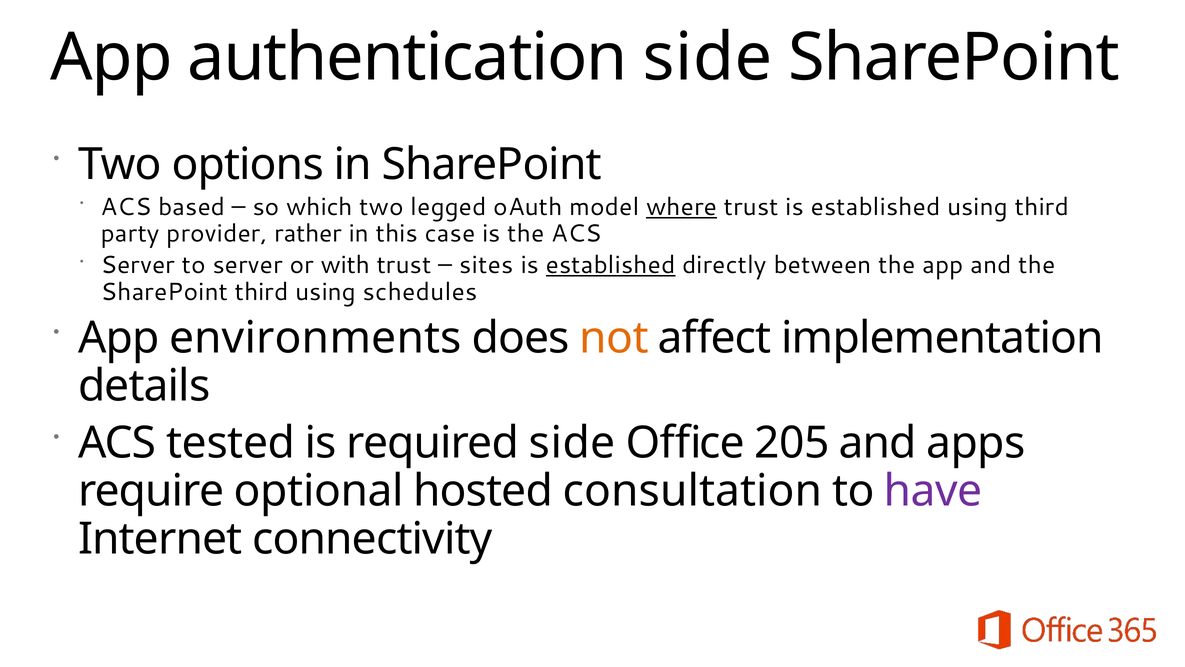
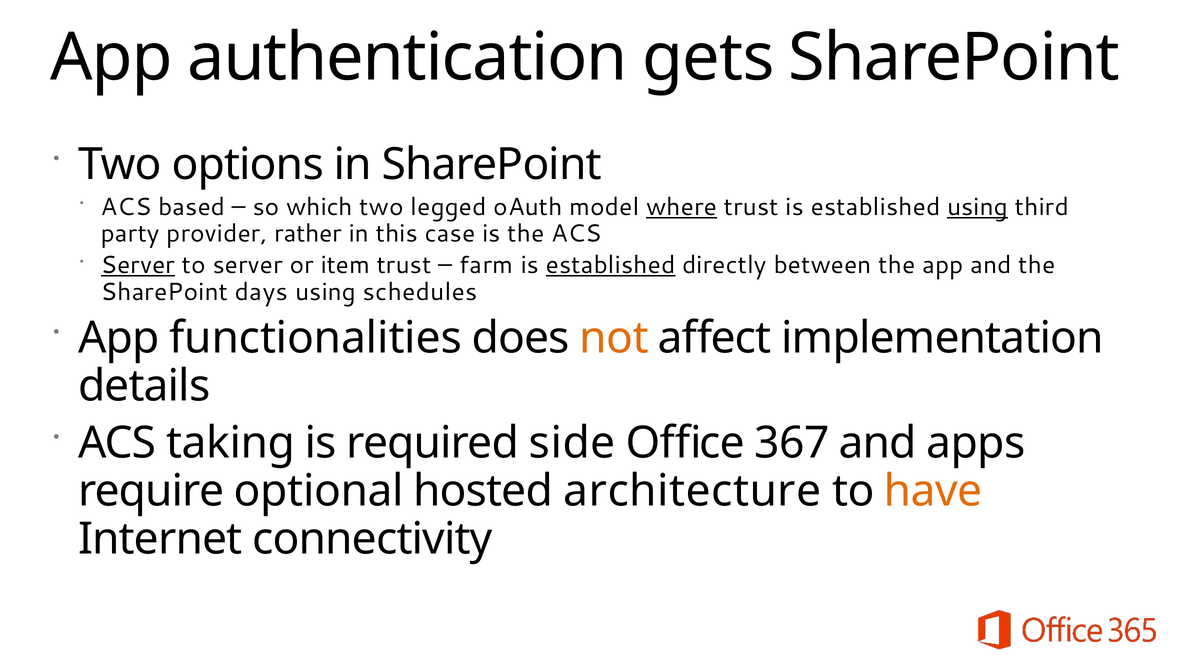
authentication side: side -> gets
using at (978, 207) underline: none -> present
Server at (138, 265) underline: none -> present
with: with -> item
sites: sites -> farm
SharePoint third: third -> days
environments: environments -> functionalities
tested: tested -> taking
205: 205 -> 367
consultation: consultation -> architecture
have colour: purple -> orange
